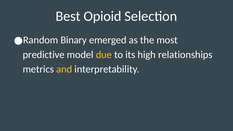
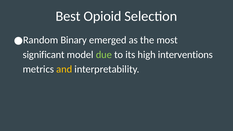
predictive: predictive -> significant
due colour: yellow -> light green
relationships: relationships -> interventions
